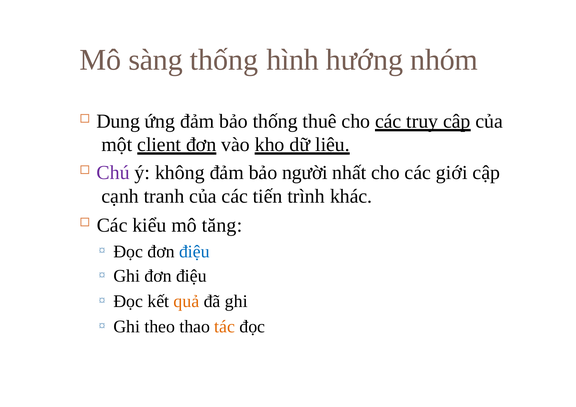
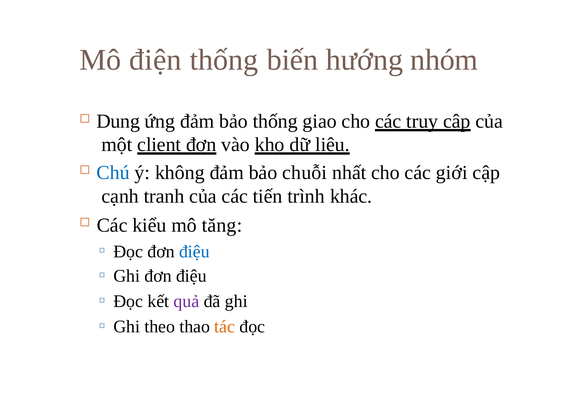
sàng: sàng -> điện
hình: hình -> biến
thuê: thuê -> giao
Chú colour: purple -> blue
người: người -> chuỗi
quả colour: orange -> purple
